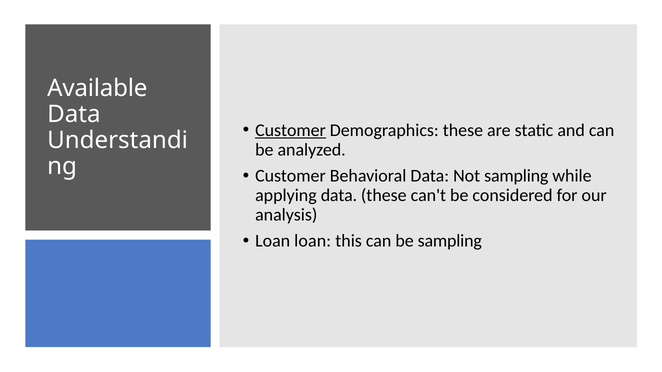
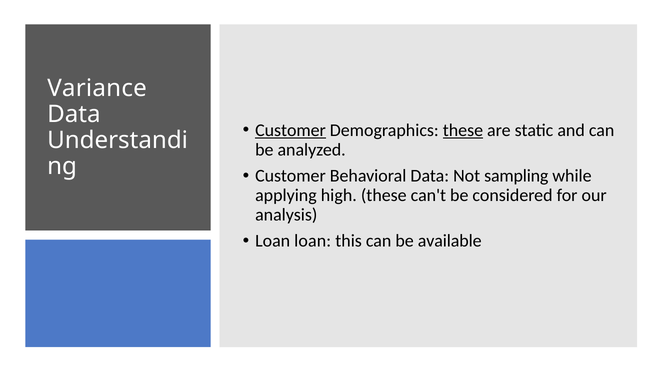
Available: Available -> Variance
these at (463, 130) underline: none -> present
applying data: data -> high
be sampling: sampling -> available
